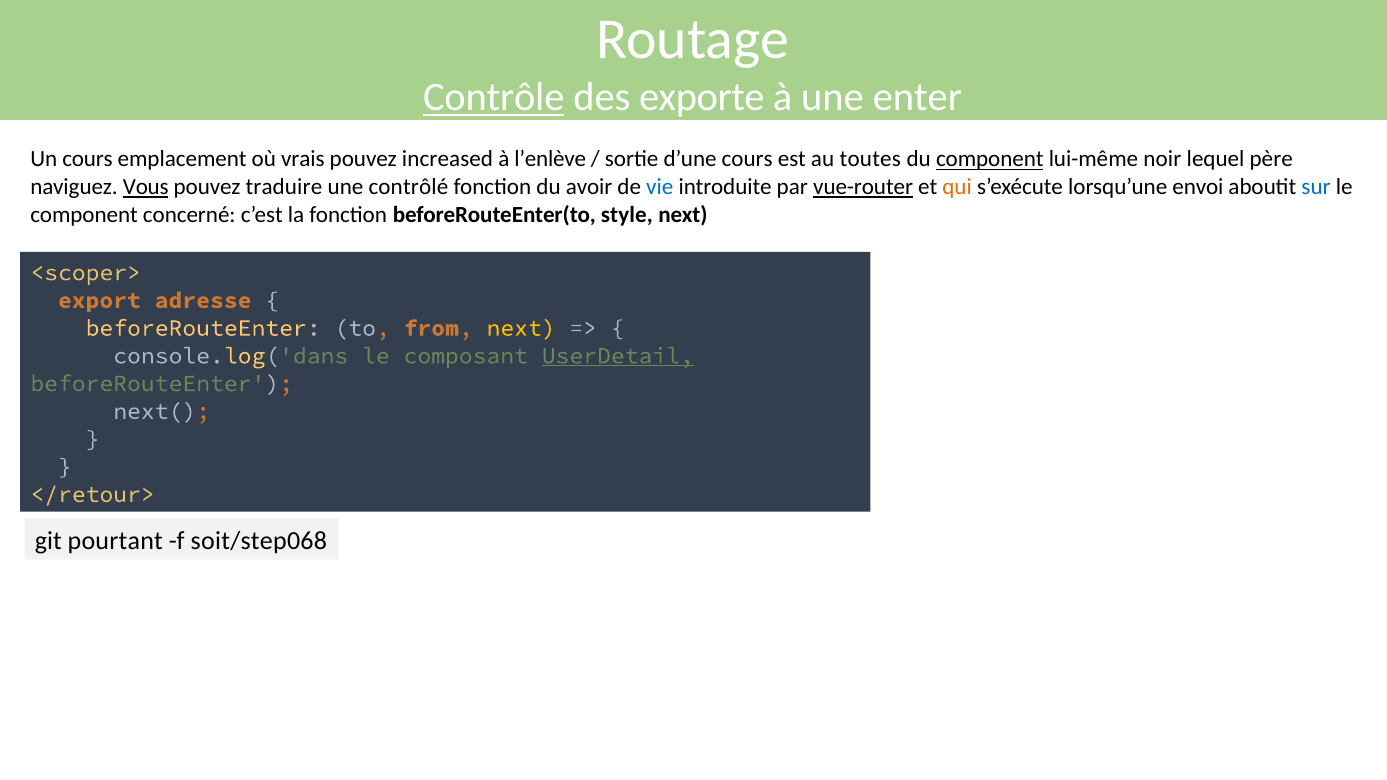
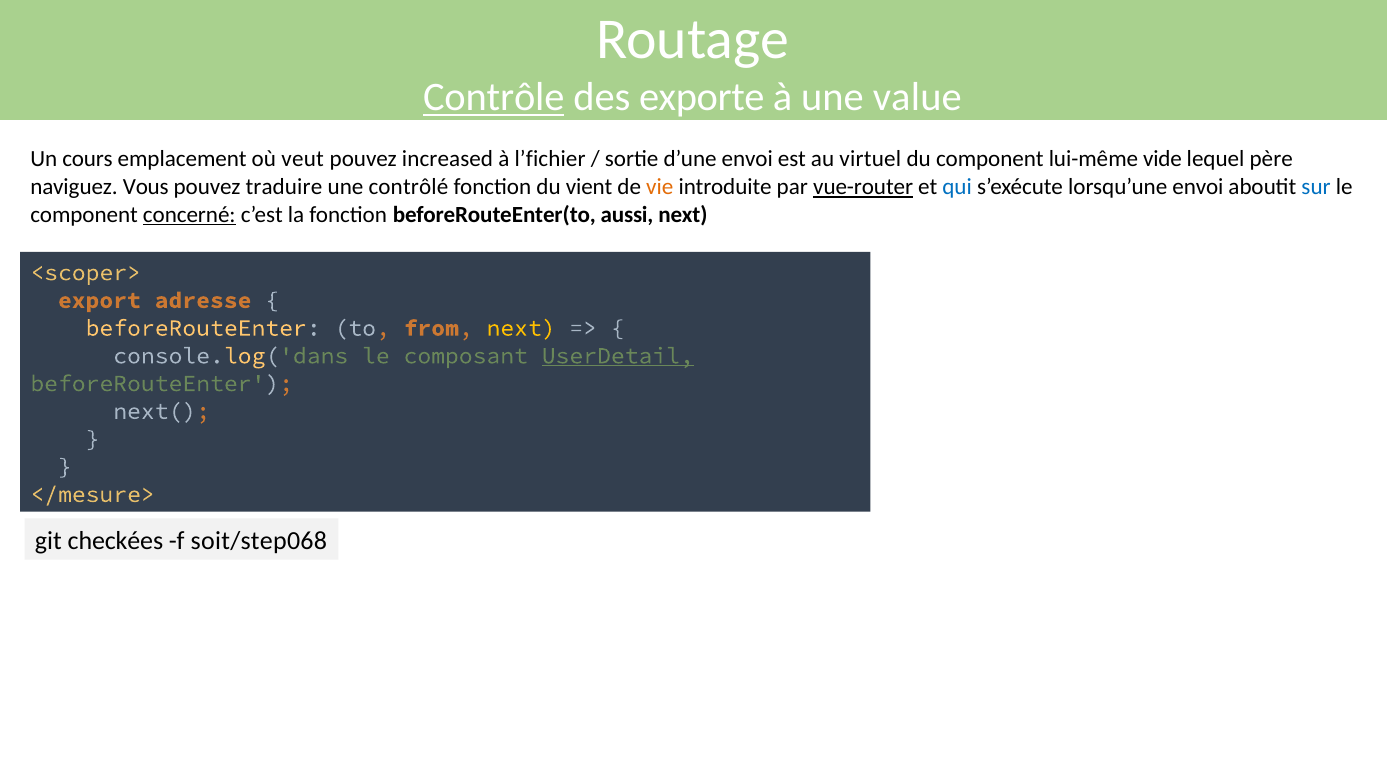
enter: enter -> value
vrais: vrais -> veut
l’enlève: l’enlève -> l’fichier
d’une cours: cours -> envoi
toutes: toutes -> virtuel
component at (990, 159) underline: present -> none
noir: noir -> vide
Vous underline: present -> none
avoir: avoir -> vient
vie colour: blue -> orange
qui colour: orange -> blue
concerné underline: none -> present
style: style -> aussi
</retour>: </retour> -> </mesure>
pourtant: pourtant -> checkées
